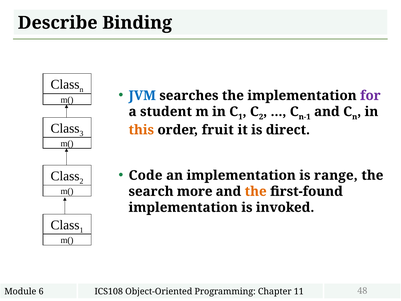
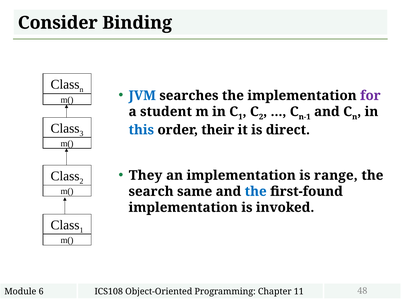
Describe: Describe -> Consider
this colour: orange -> blue
fruit: fruit -> their
Code: Code -> They
more: more -> same
the at (256, 191) colour: orange -> blue
